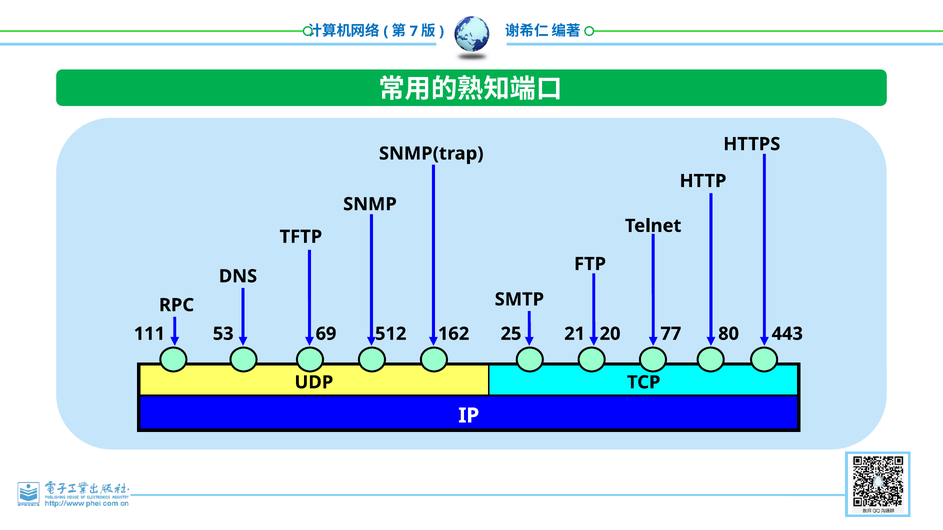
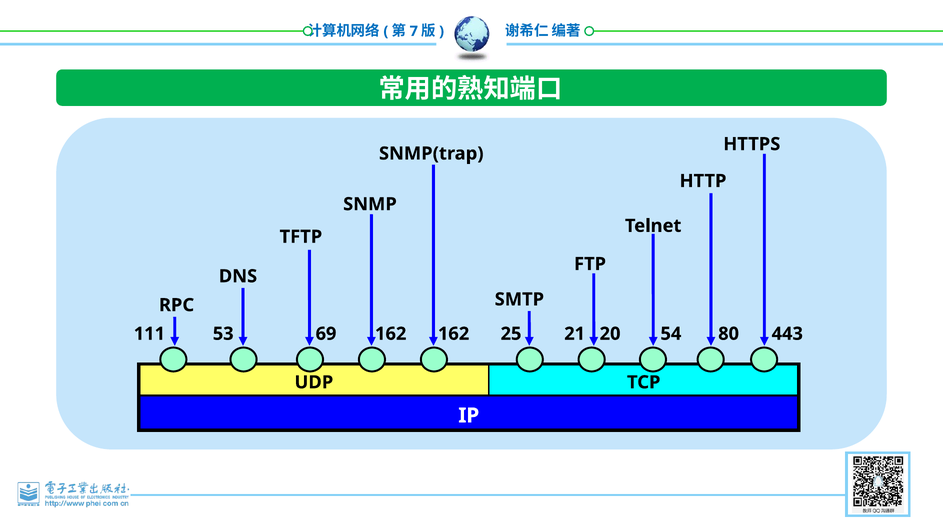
53 512: 512 -> 162
77: 77 -> 54
